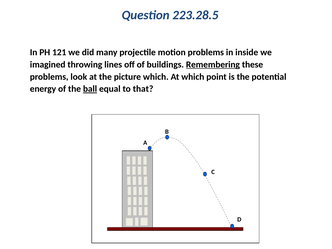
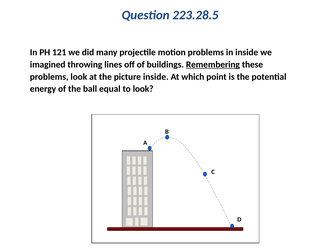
picture which: which -> inside
ball underline: present -> none
to that: that -> look
